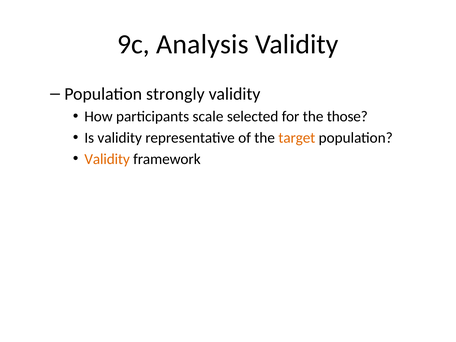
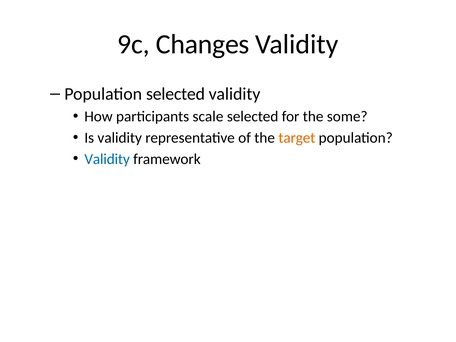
Analysis: Analysis -> Changes
Population strongly: strongly -> selected
those: those -> some
Validity at (107, 159) colour: orange -> blue
